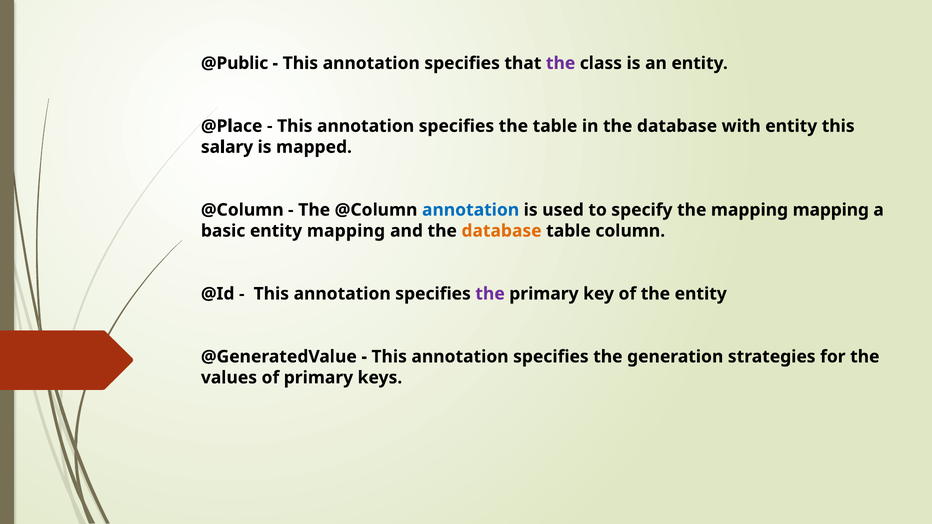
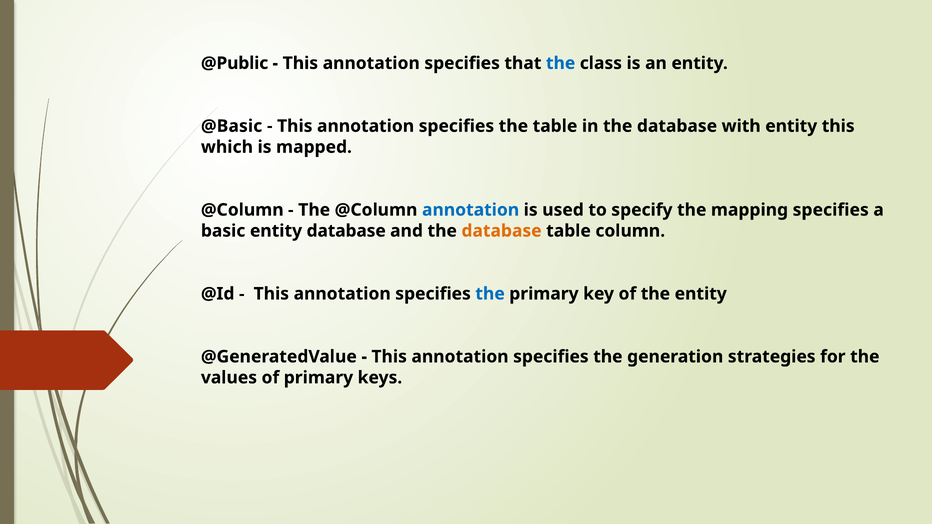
the at (561, 63) colour: purple -> blue
@Place: @Place -> @Basic
salary: salary -> which
mapping mapping: mapping -> specifies
entity mapping: mapping -> database
the at (490, 294) colour: purple -> blue
